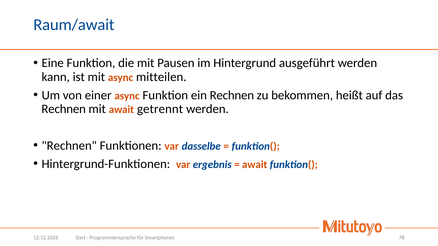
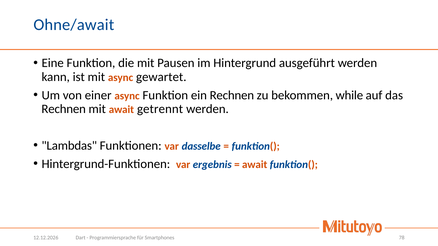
Raum/await: Raum/await -> Ohne/await
mitteilen: mitteilen -> gewartet
heißt: heißt -> while
Rechnen at (69, 146): Rechnen -> Lambdas
